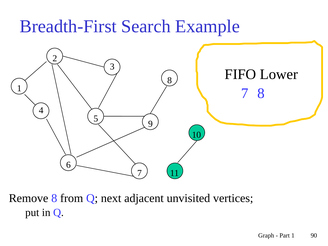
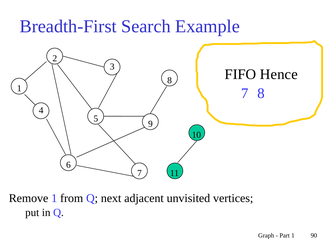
Lower: Lower -> Hence
Remove 8: 8 -> 1
